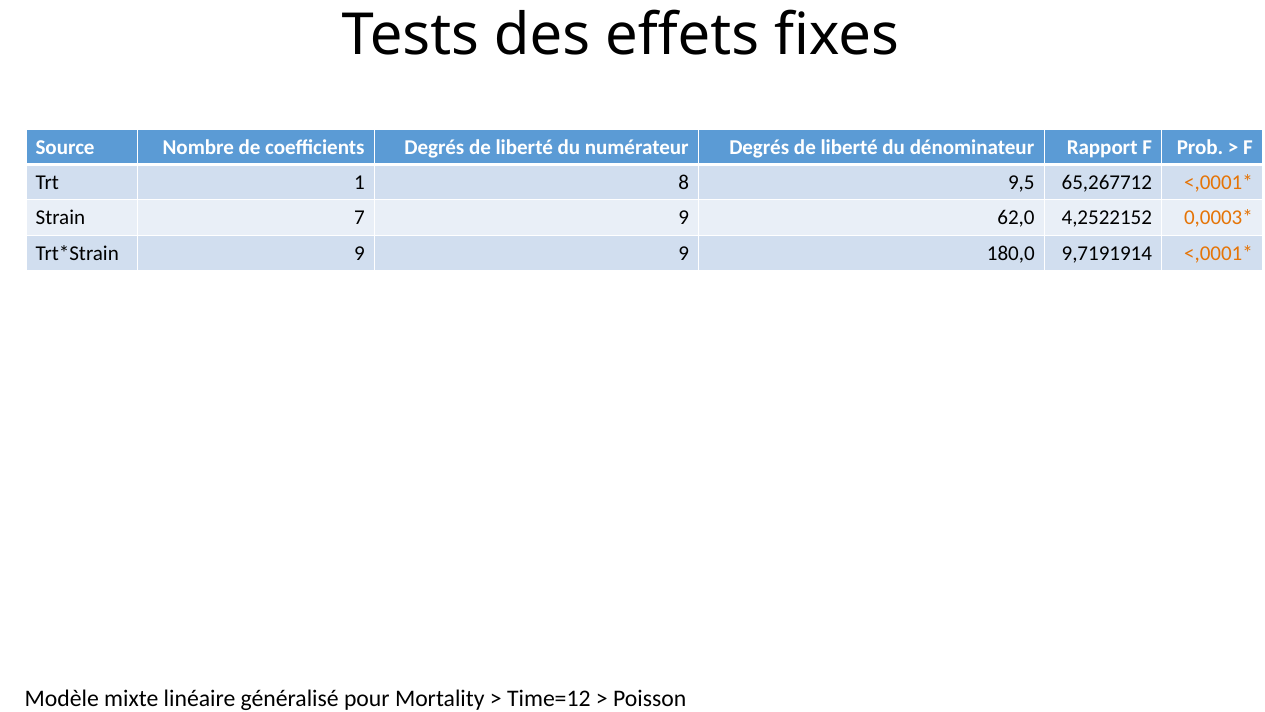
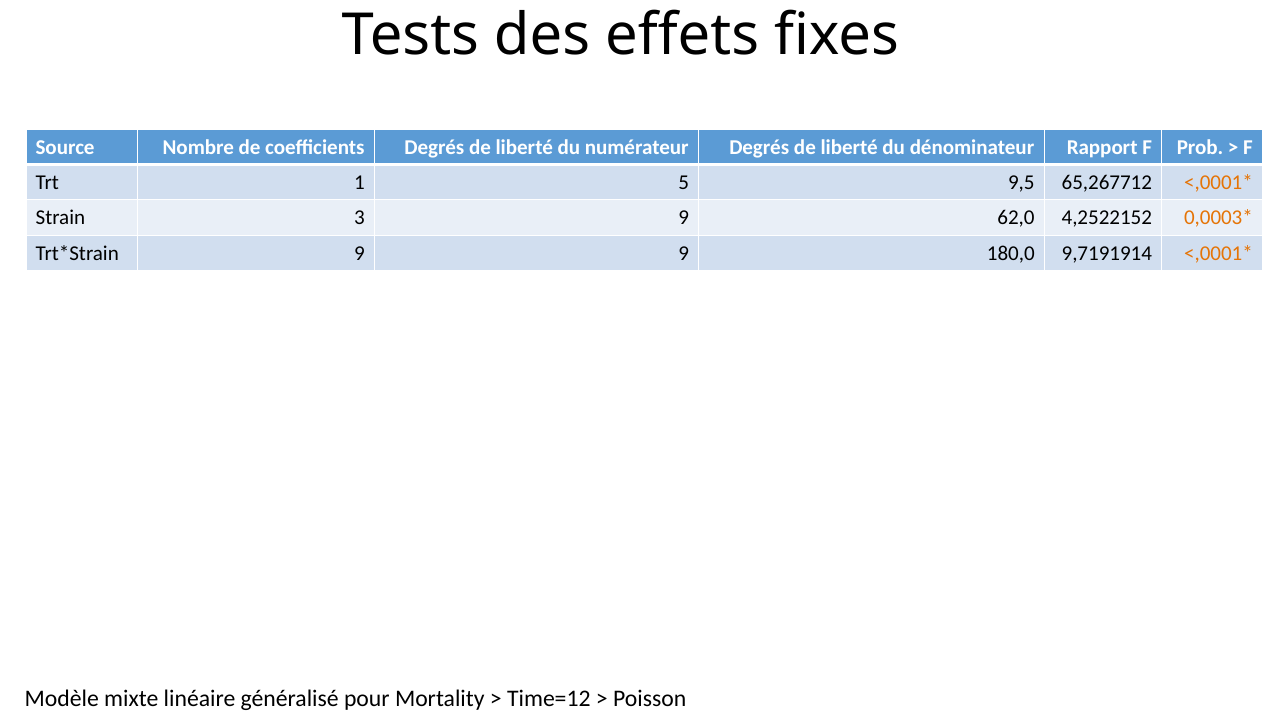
8: 8 -> 5
7: 7 -> 3
